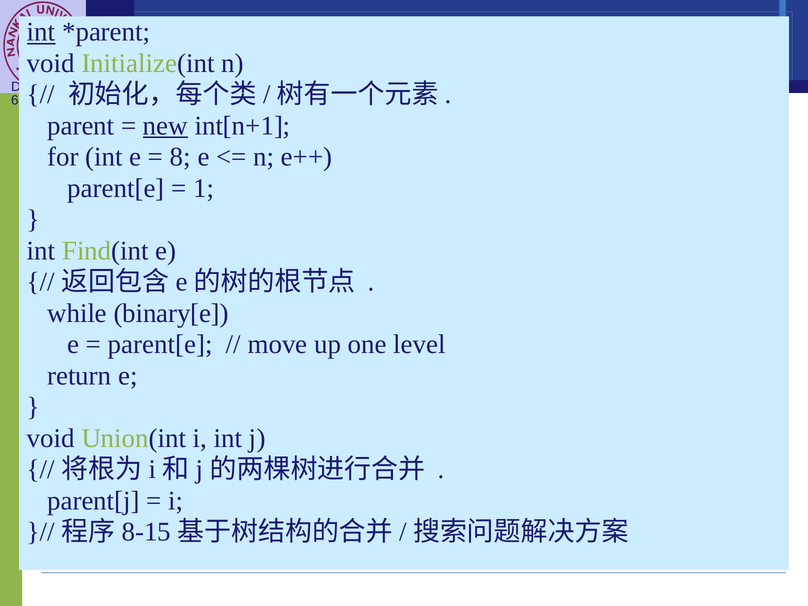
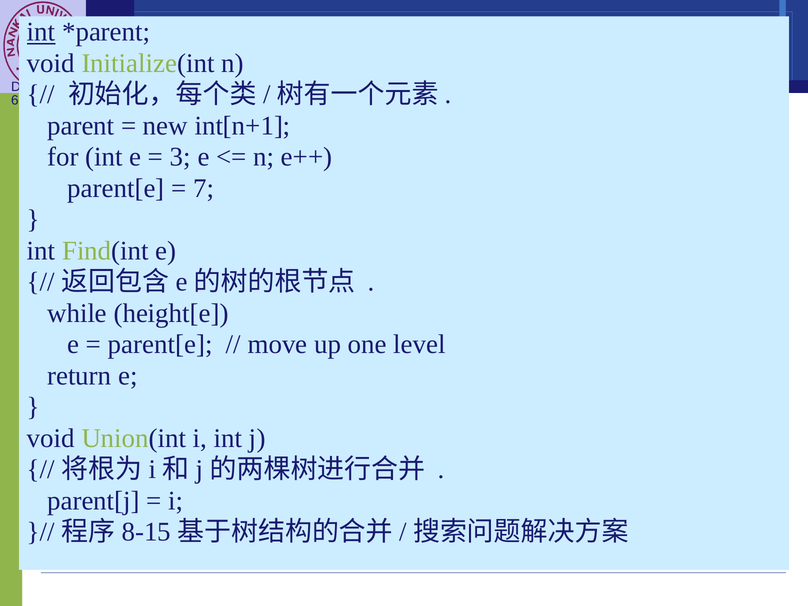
new underline: present -> none
8: 8 -> 3
1: 1 -> 7
binary[e: binary[e -> height[e
